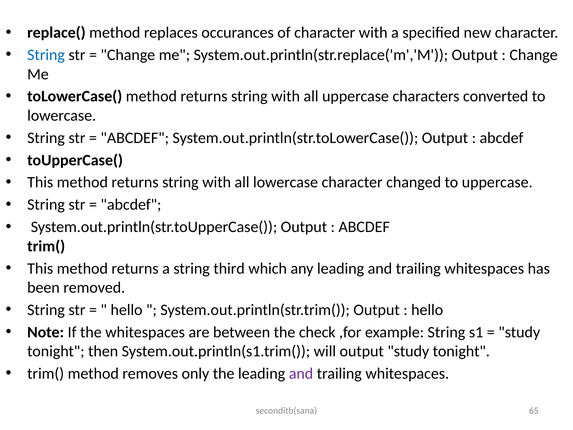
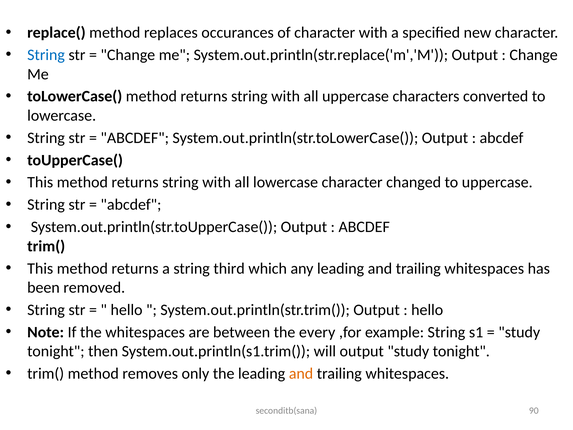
check: check -> every
and at (301, 373) colour: purple -> orange
65: 65 -> 90
